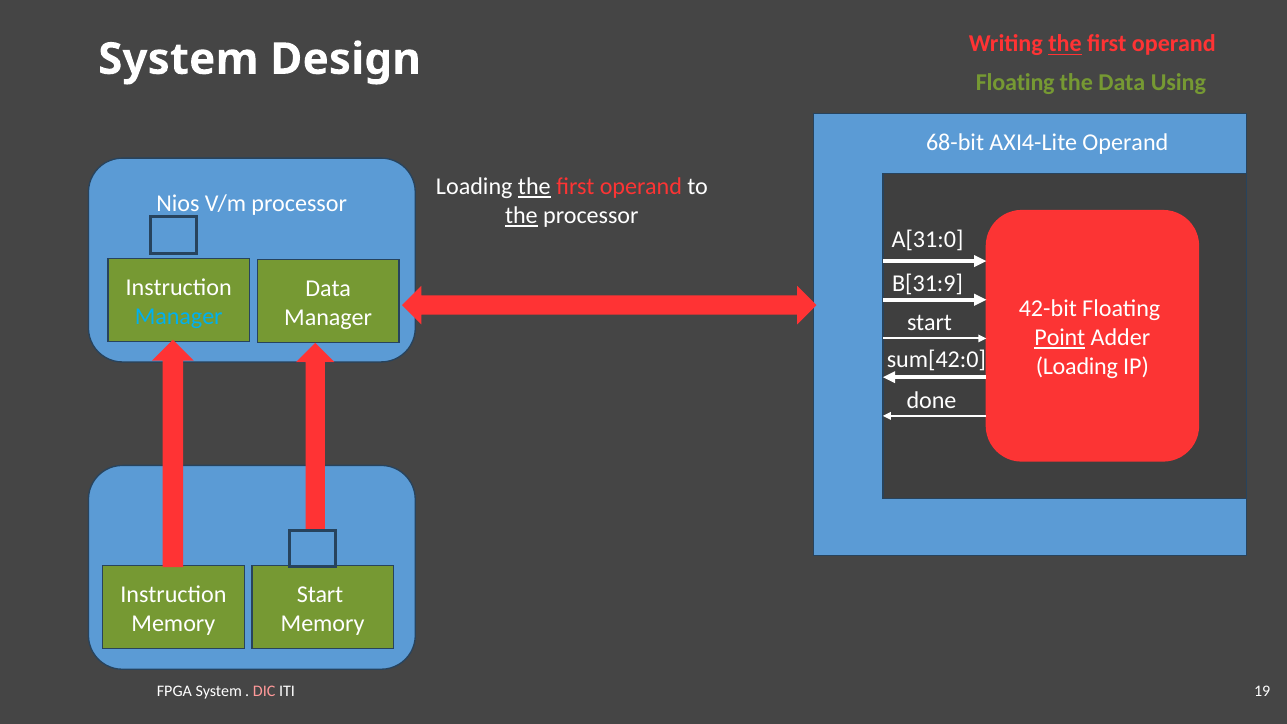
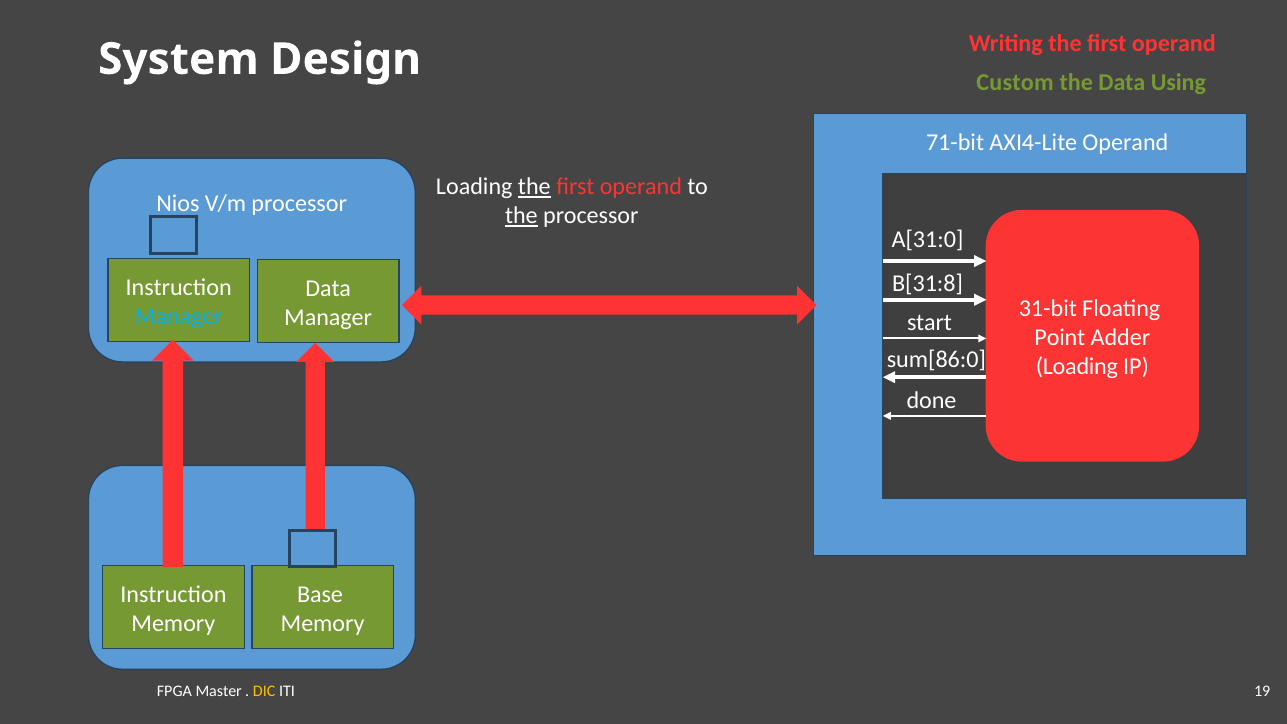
the at (1065, 44) underline: present -> none
Floating at (1015, 83): Floating -> Custom
68-bit: 68-bit -> 71-bit
B[31:9: B[31:9 -> B[31:8
42-bit: 42-bit -> 31-bit
Point underline: present -> none
sum[42:0: sum[42:0 -> sum[86:0
Start at (320, 594): Start -> Base
FPGA System: System -> Master
DIC colour: pink -> yellow
